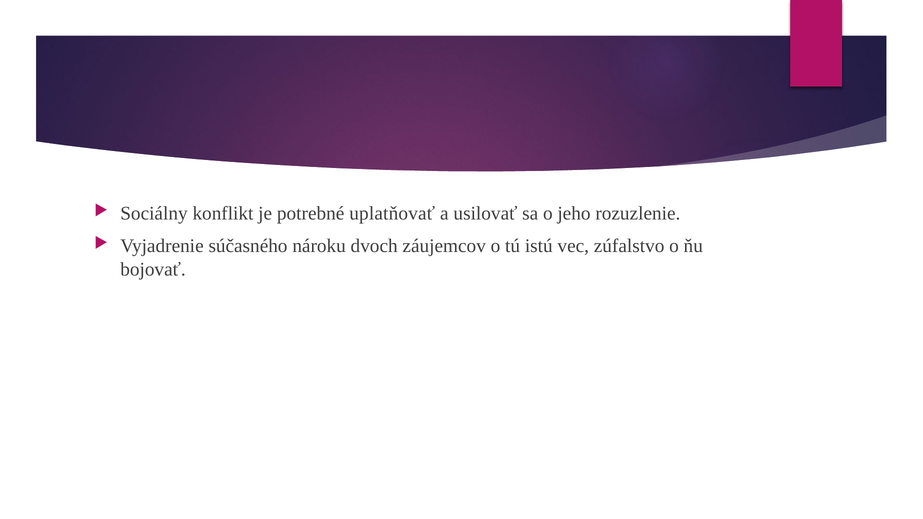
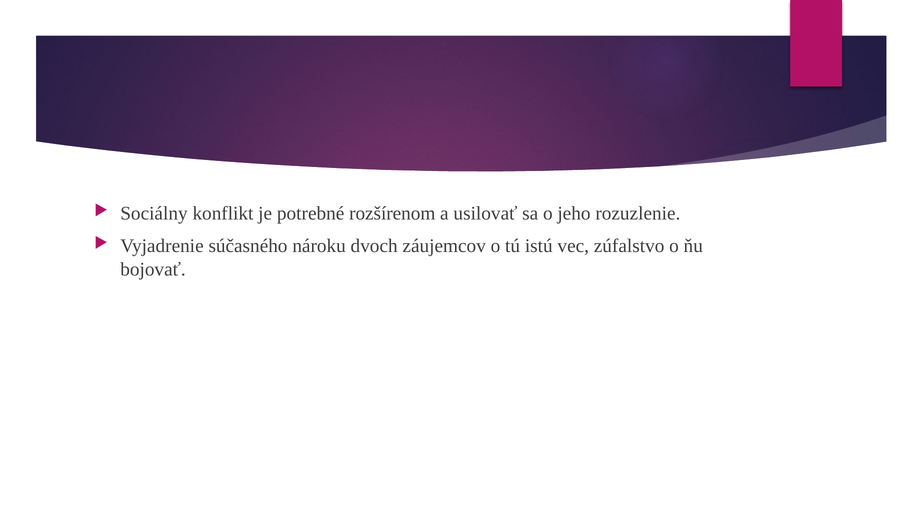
uplatňovať: uplatňovať -> rozšírenom
